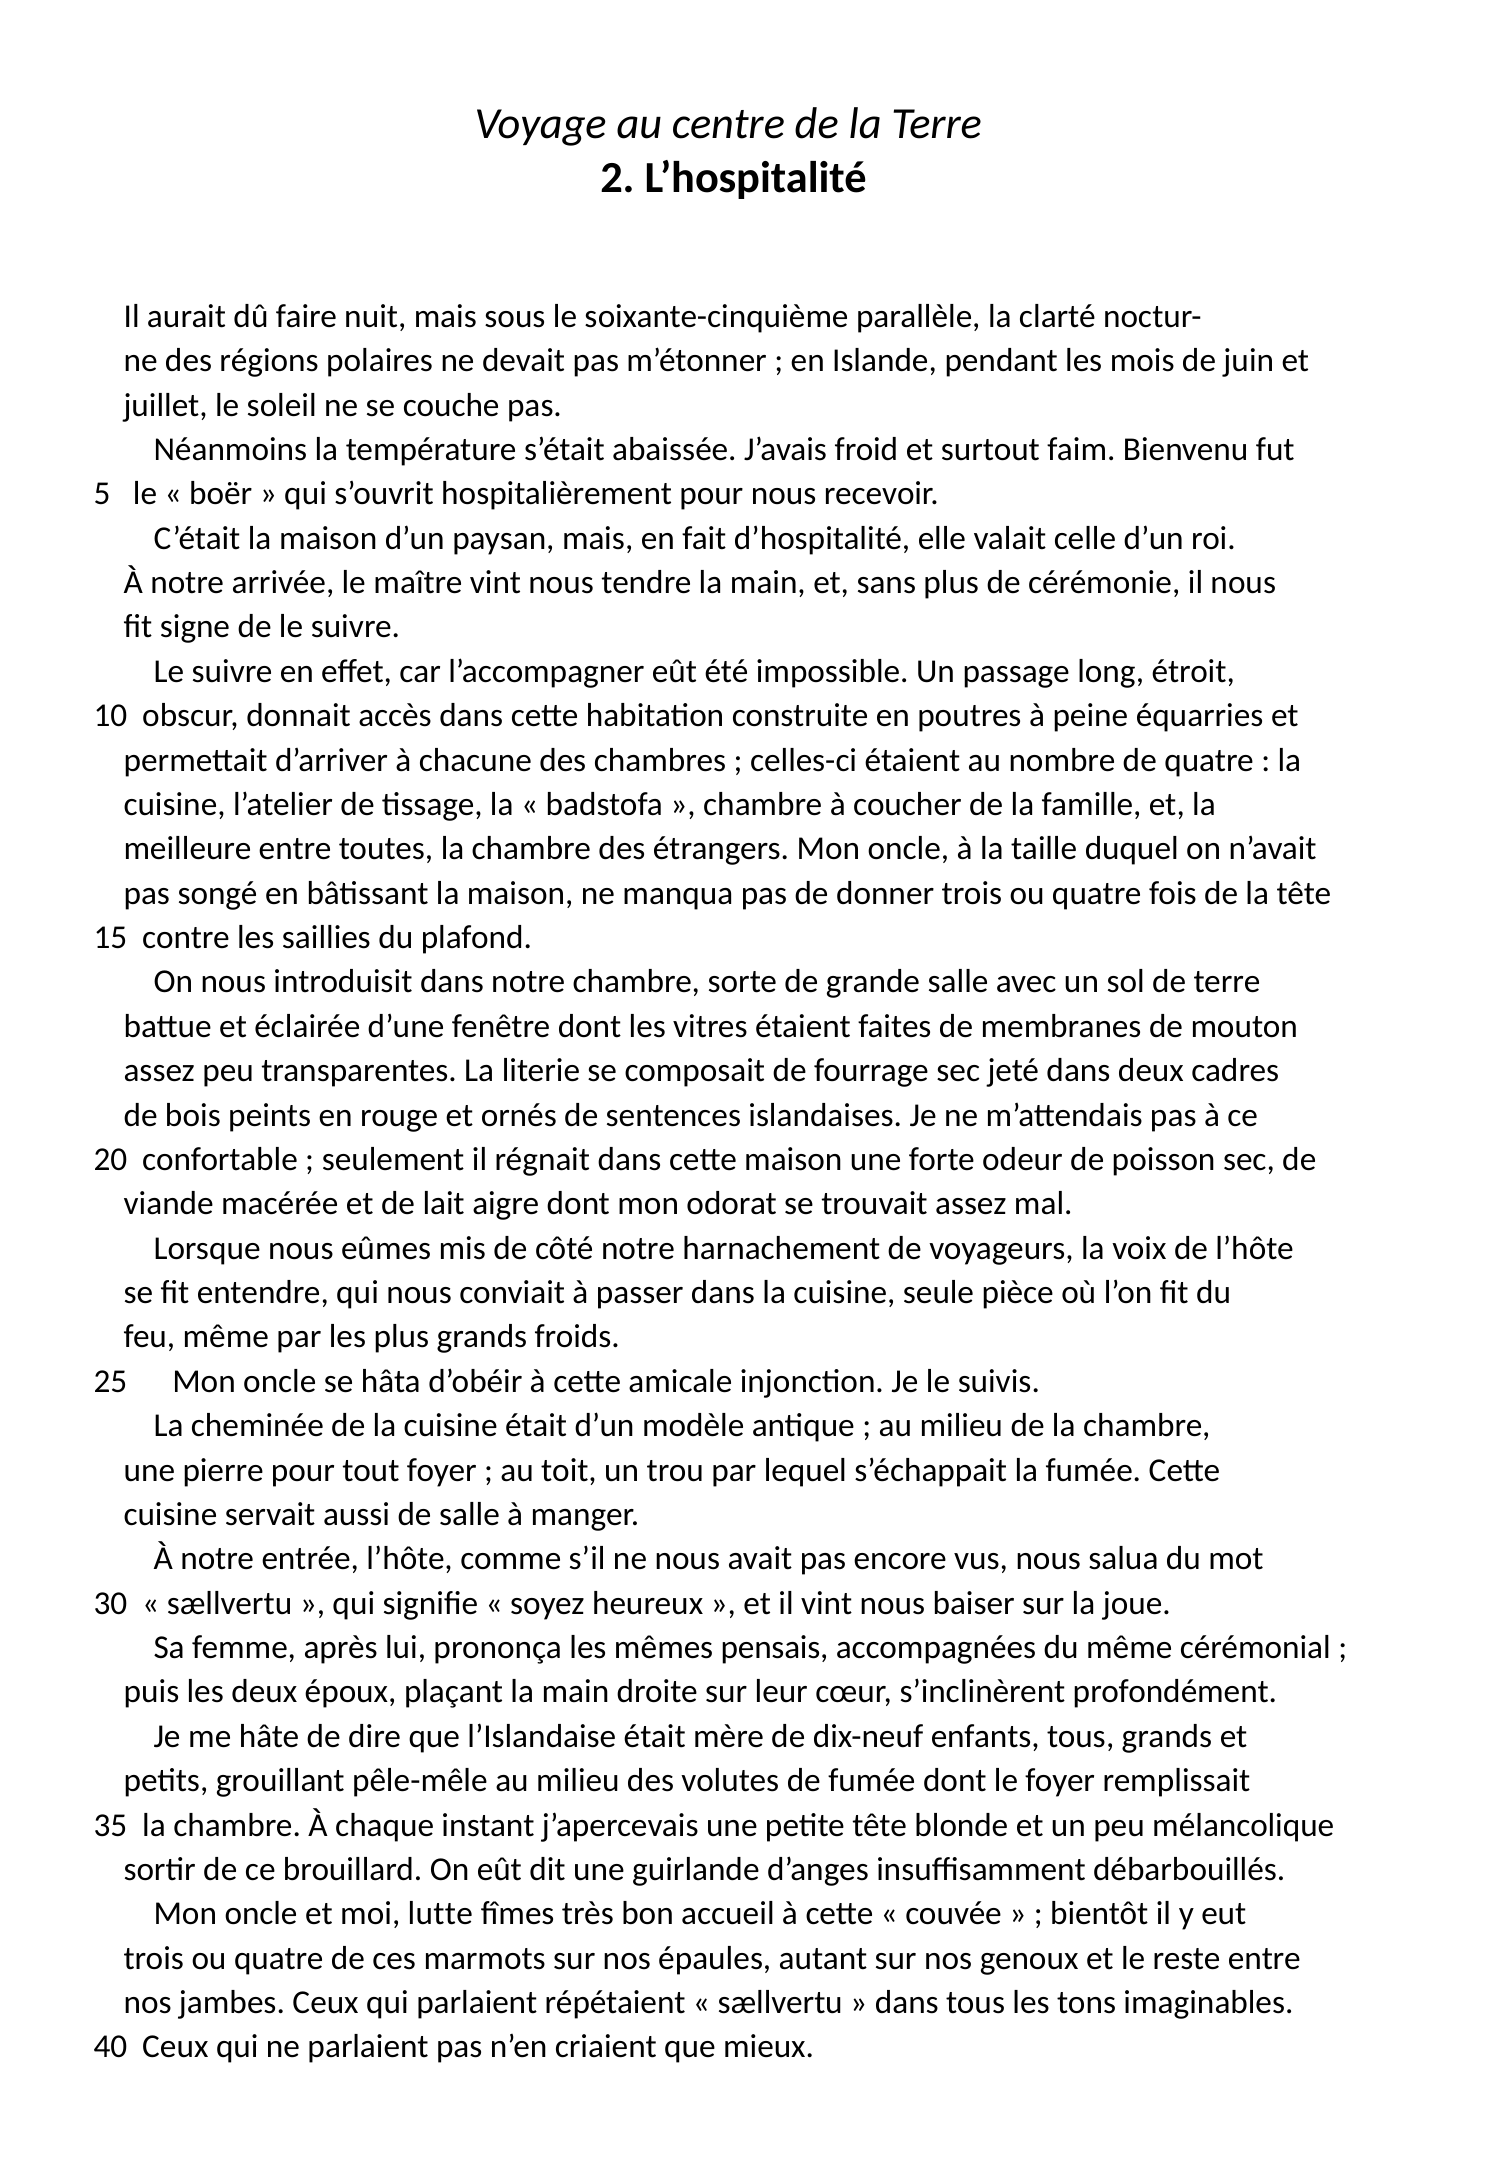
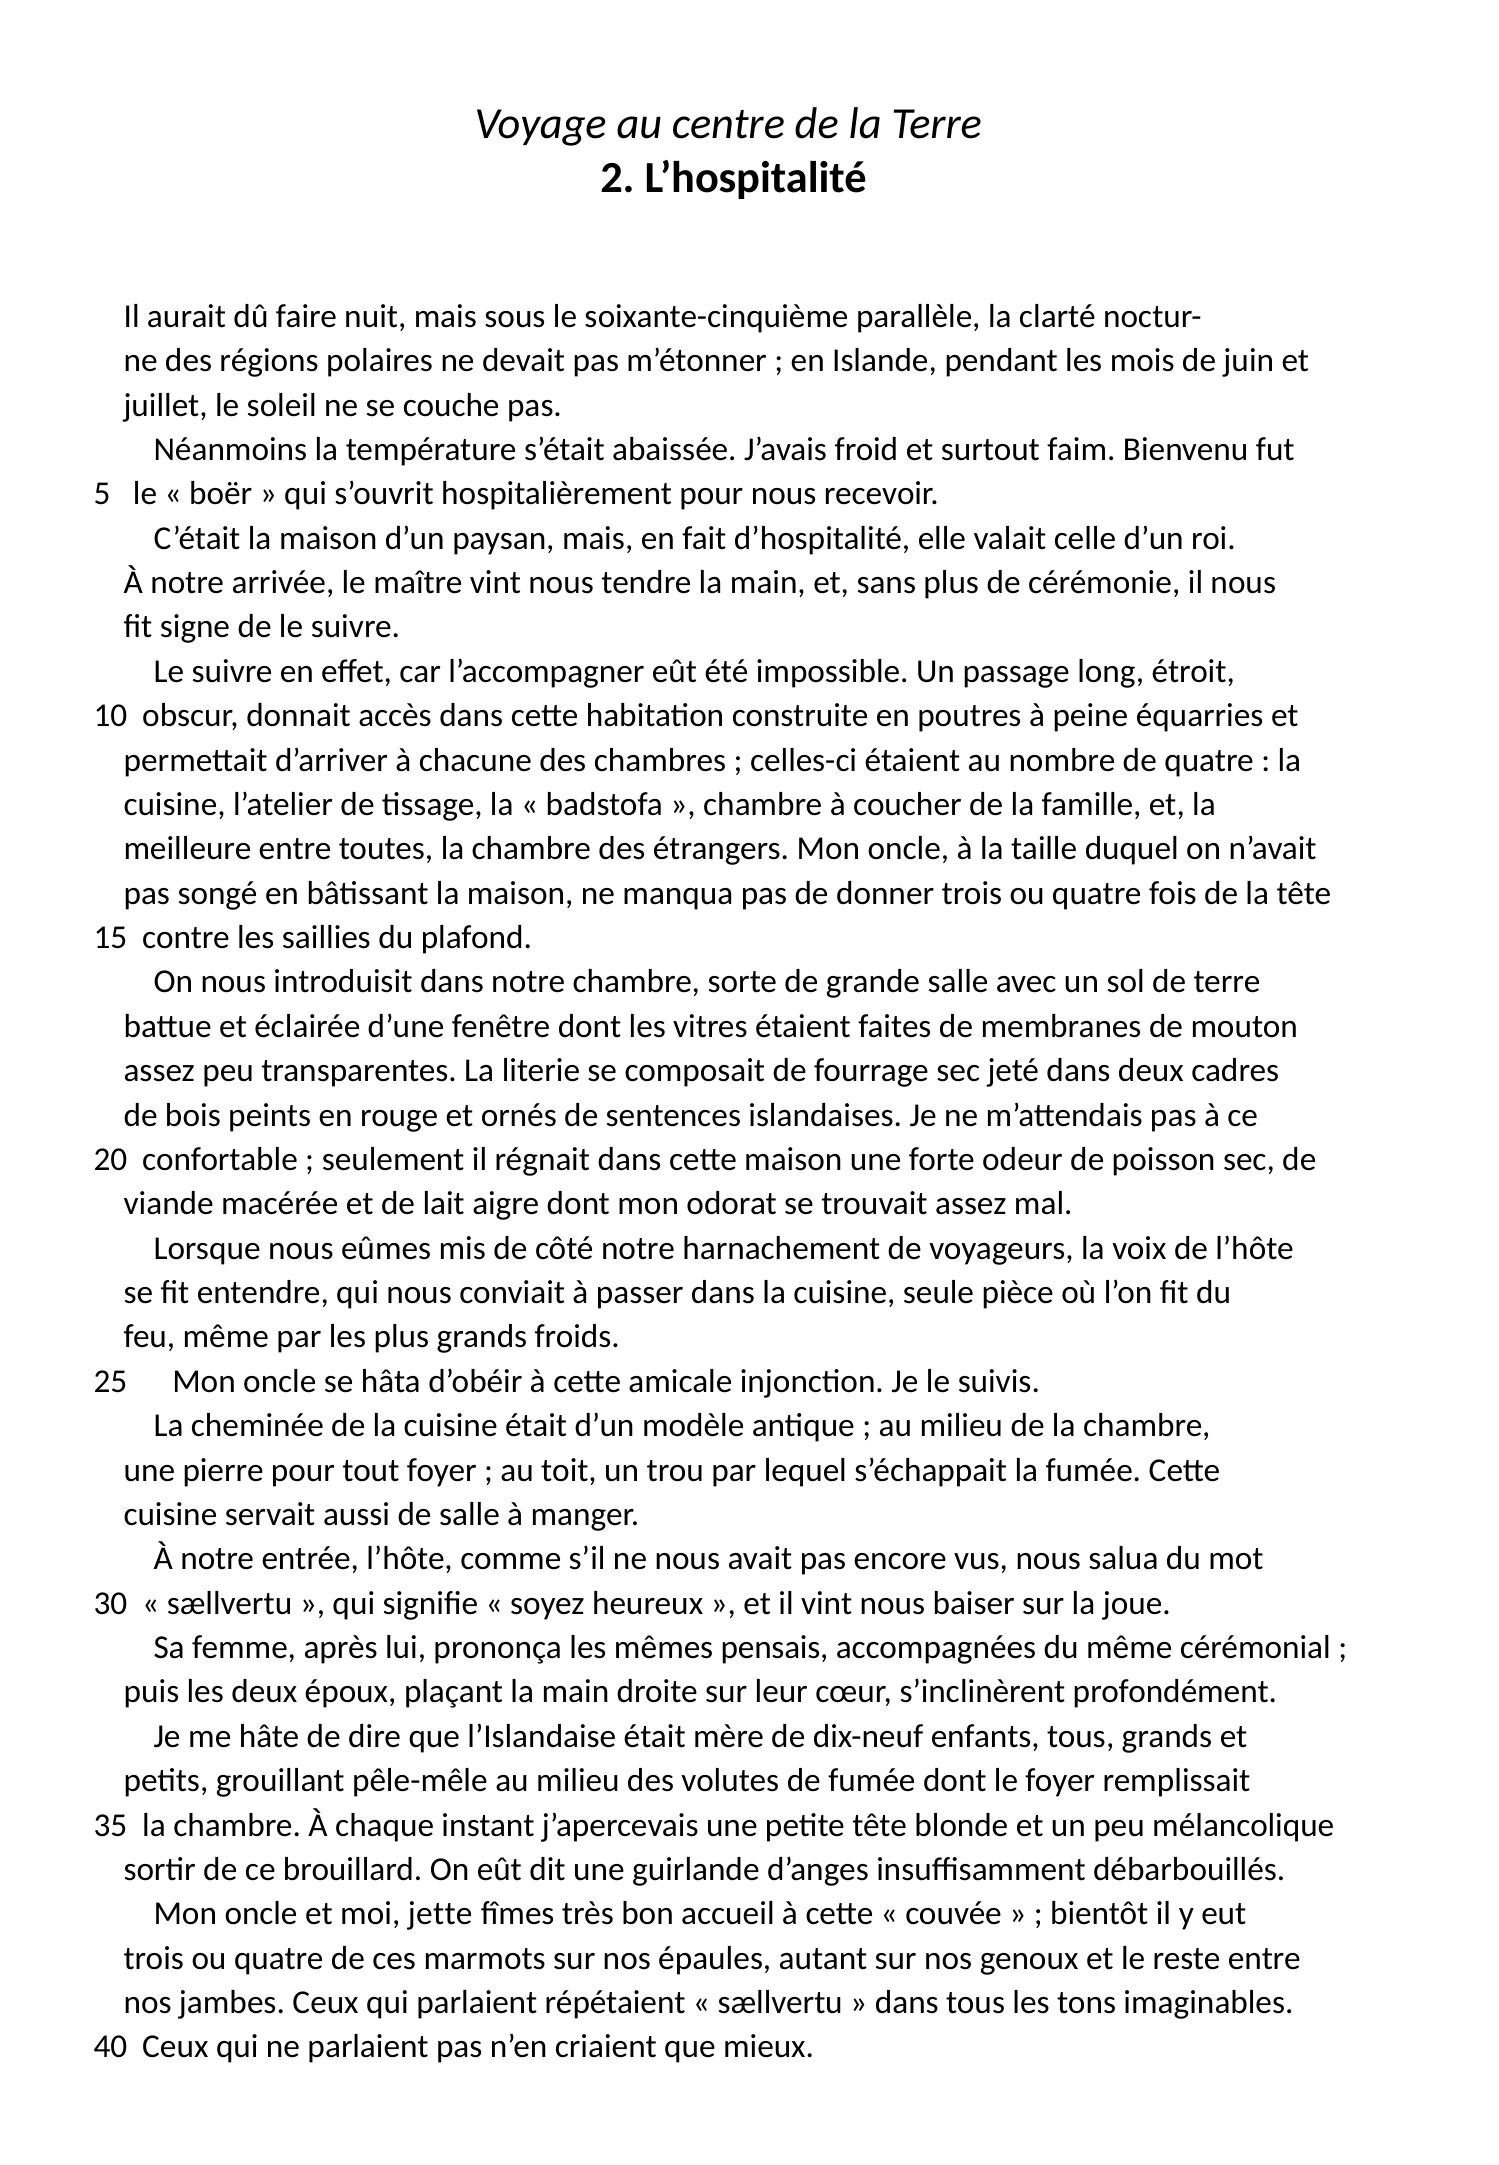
lutte: lutte -> jette
